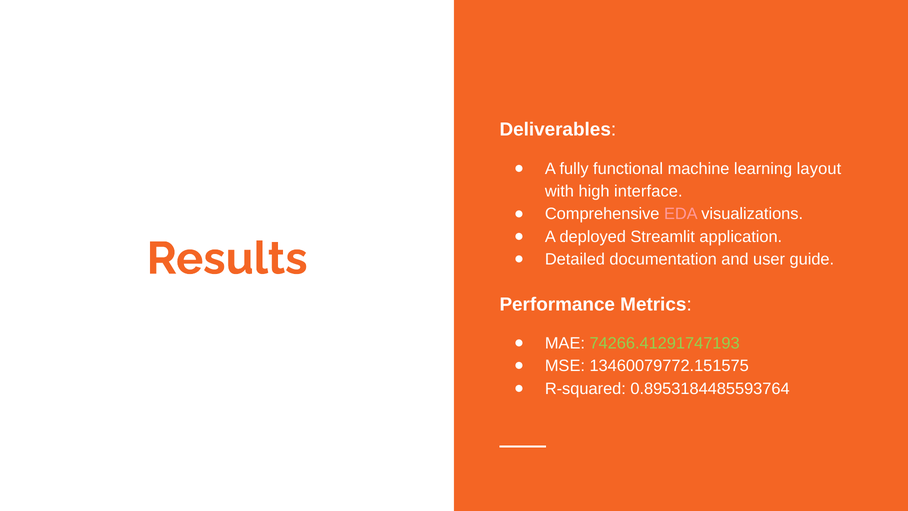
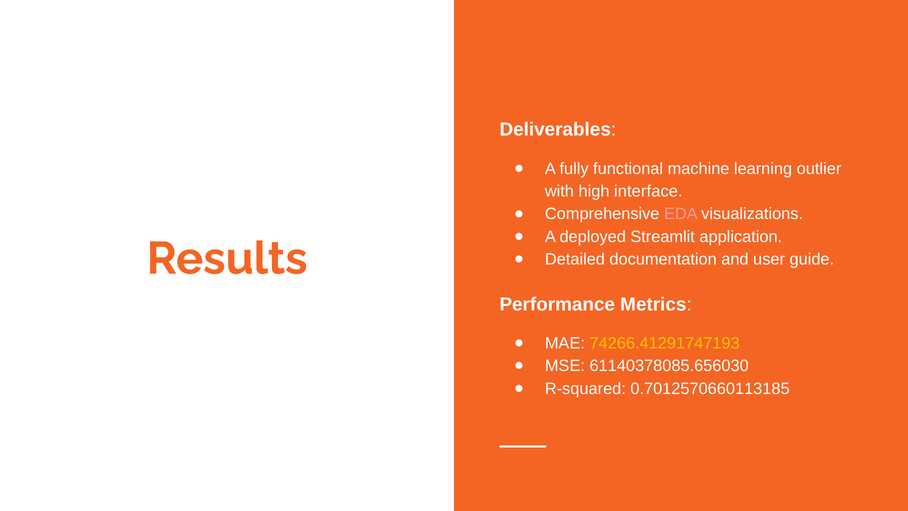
layout: layout -> outlier
74266.41291747193 colour: light green -> yellow
13460079772.151575: 13460079772.151575 -> 61140378085.656030
0.8953184485593764: 0.8953184485593764 -> 0.7012570660113185
